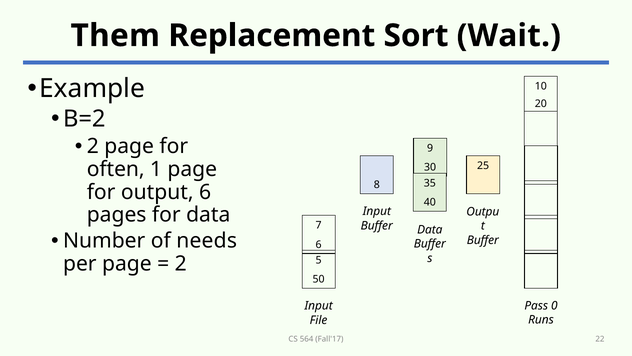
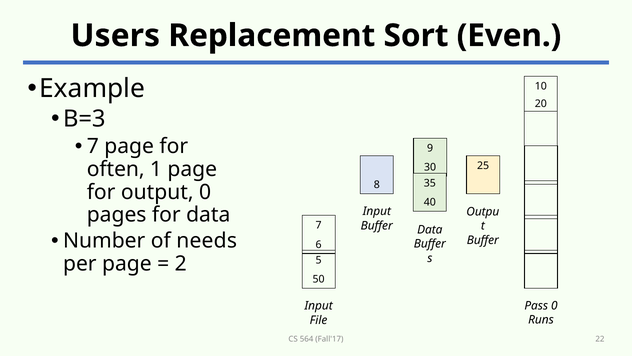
Them: Them -> Users
Wait: Wait -> Even
B=2: B=2 -> B=3
2 at (93, 146): 2 -> 7
output 6: 6 -> 0
